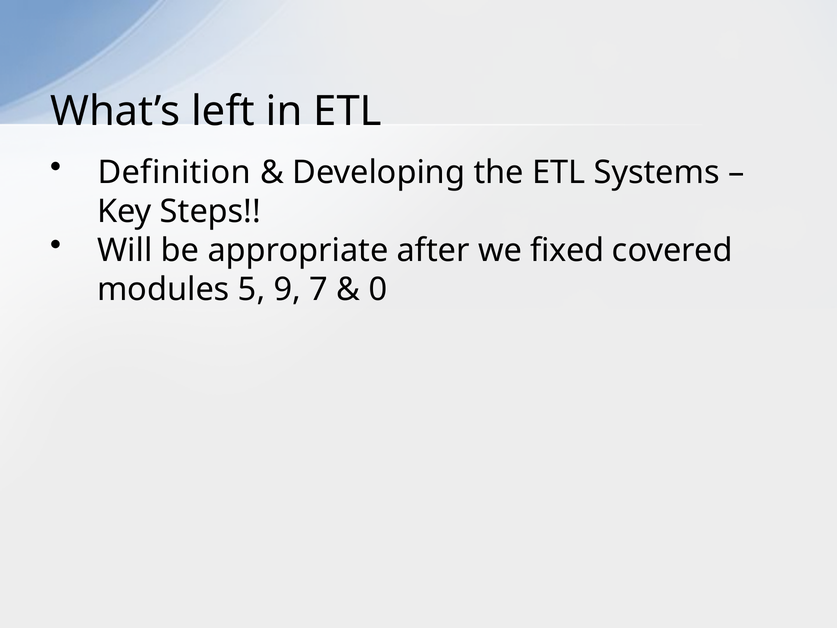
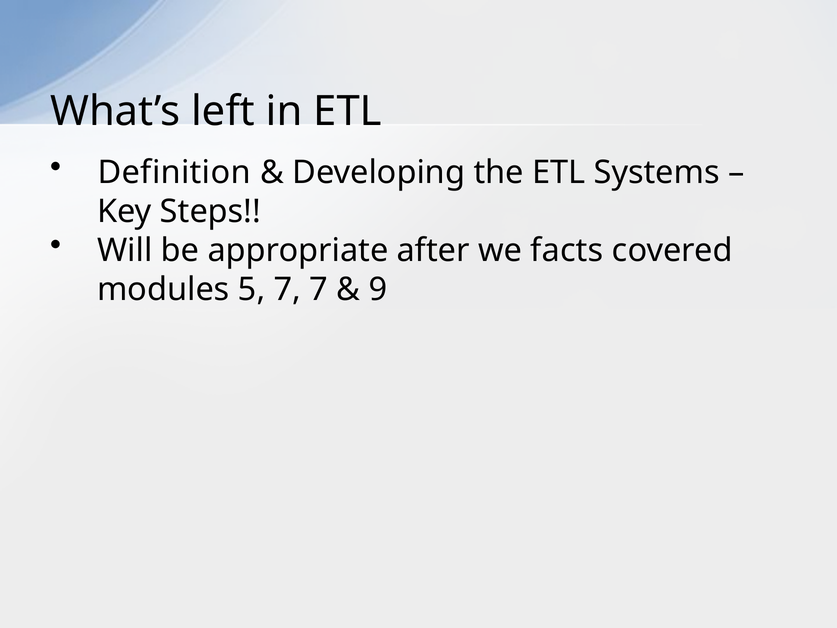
fixed: fixed -> facts
5 9: 9 -> 7
0: 0 -> 9
